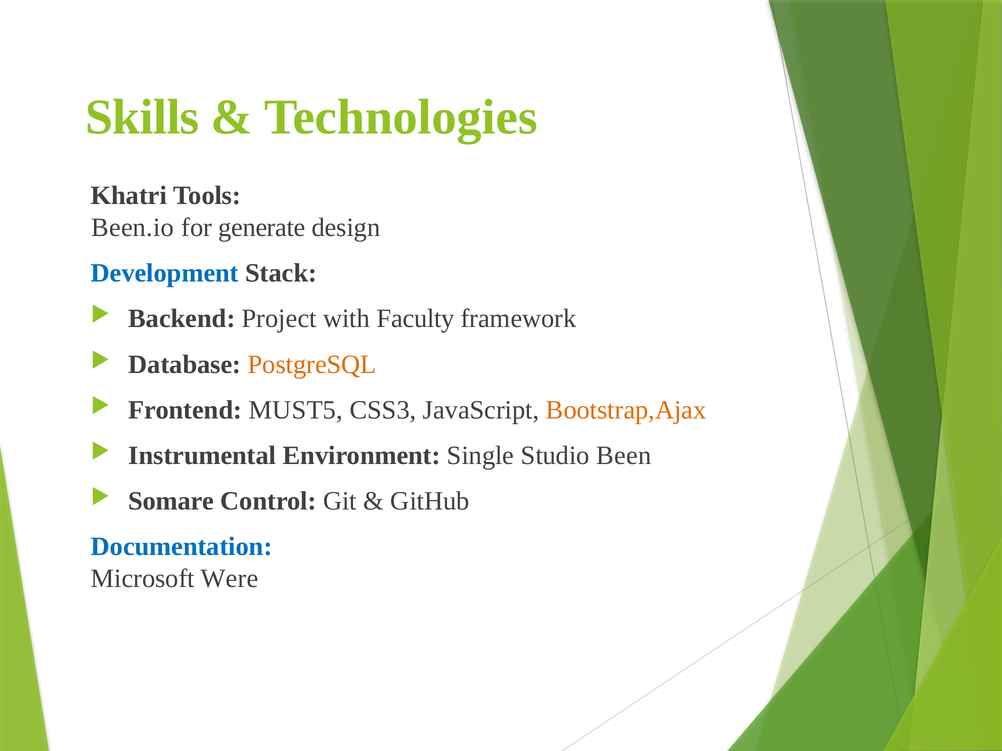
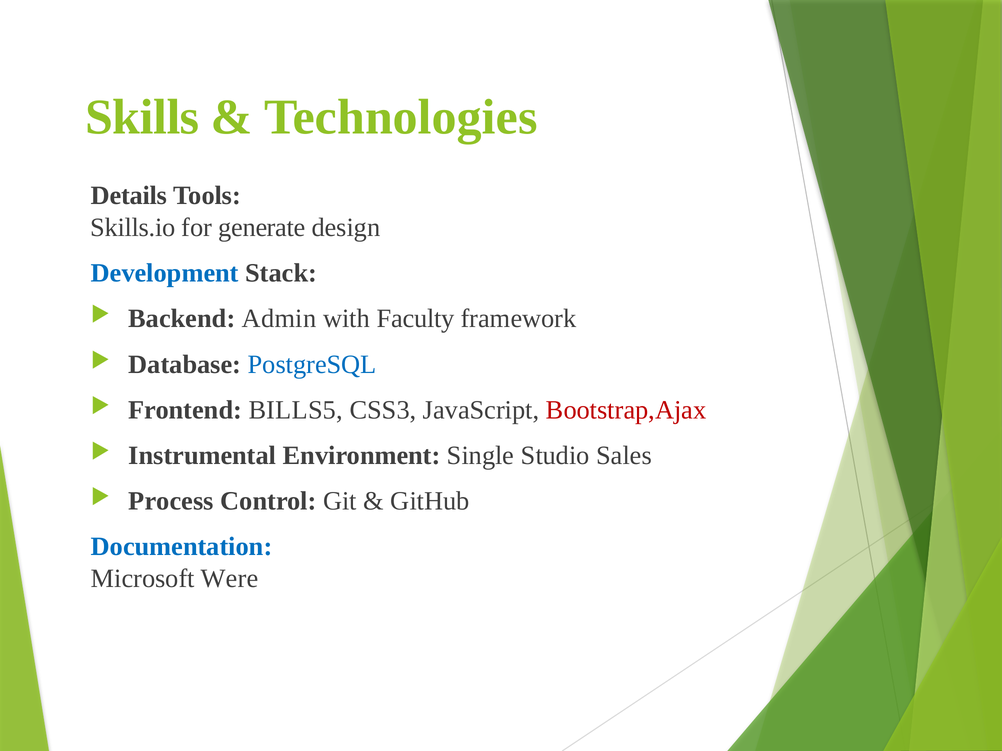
Khatri: Khatri -> Details
Been.io: Been.io -> Skills.io
Project: Project -> Admin
PostgreSQL colour: orange -> blue
MUST5: MUST5 -> BILLS5
Bootstrap,Ajax colour: orange -> red
Been: Been -> Sales
Somare: Somare -> Process
